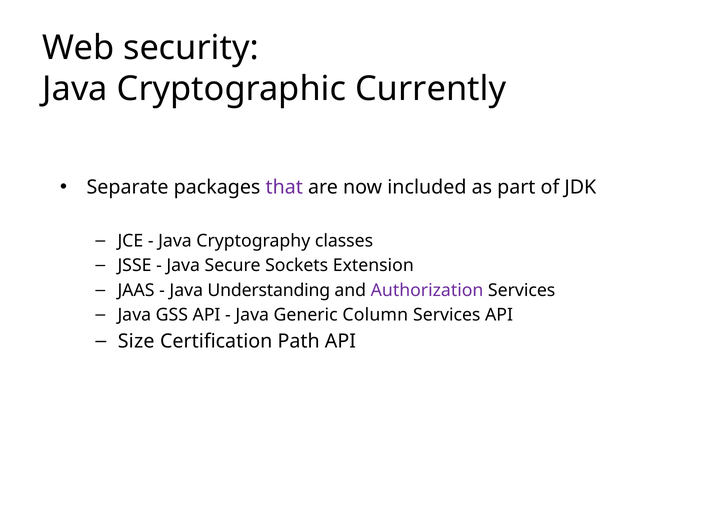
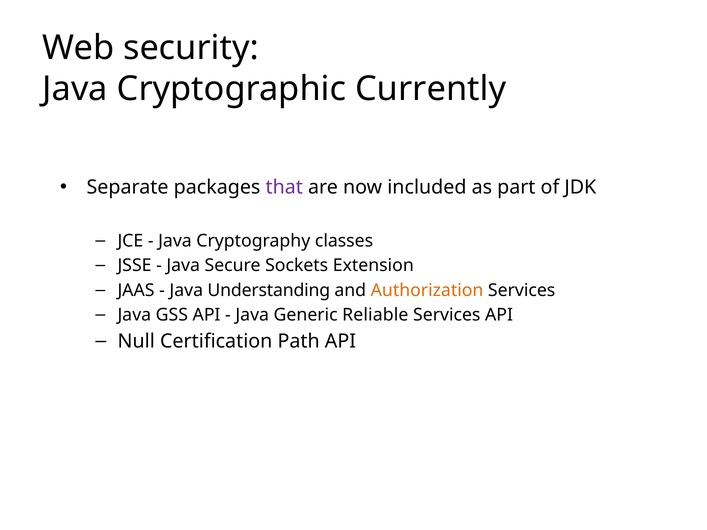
Authorization colour: purple -> orange
Column: Column -> Reliable
Size: Size -> Null
